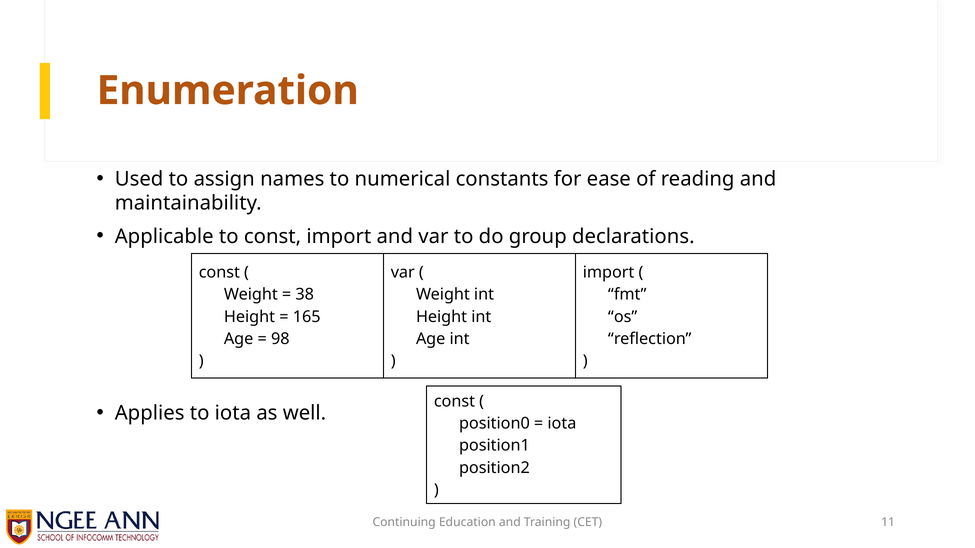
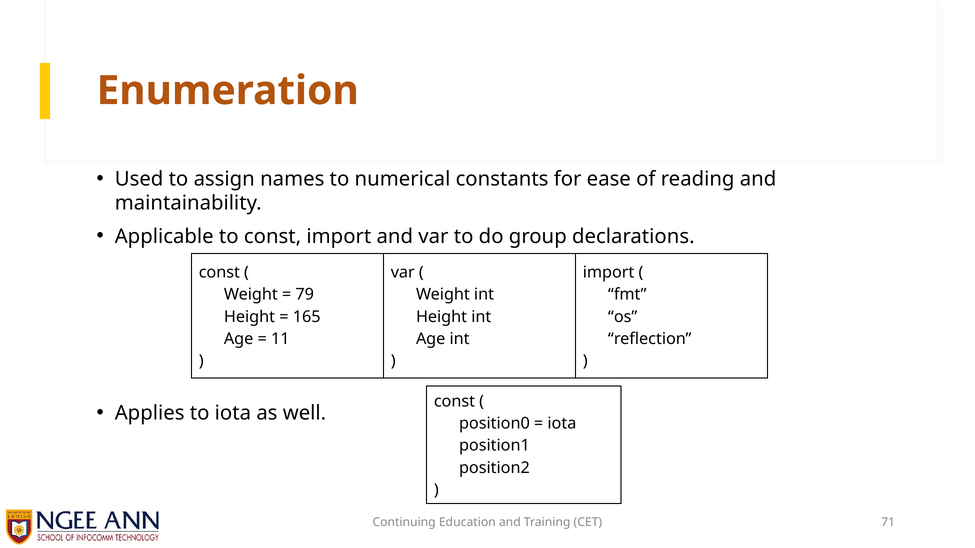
38: 38 -> 79
98: 98 -> 11
11: 11 -> 71
